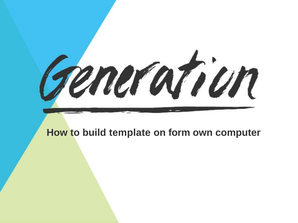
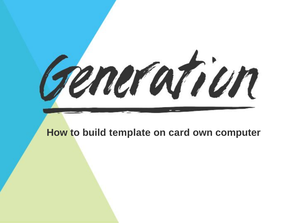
form: form -> card
